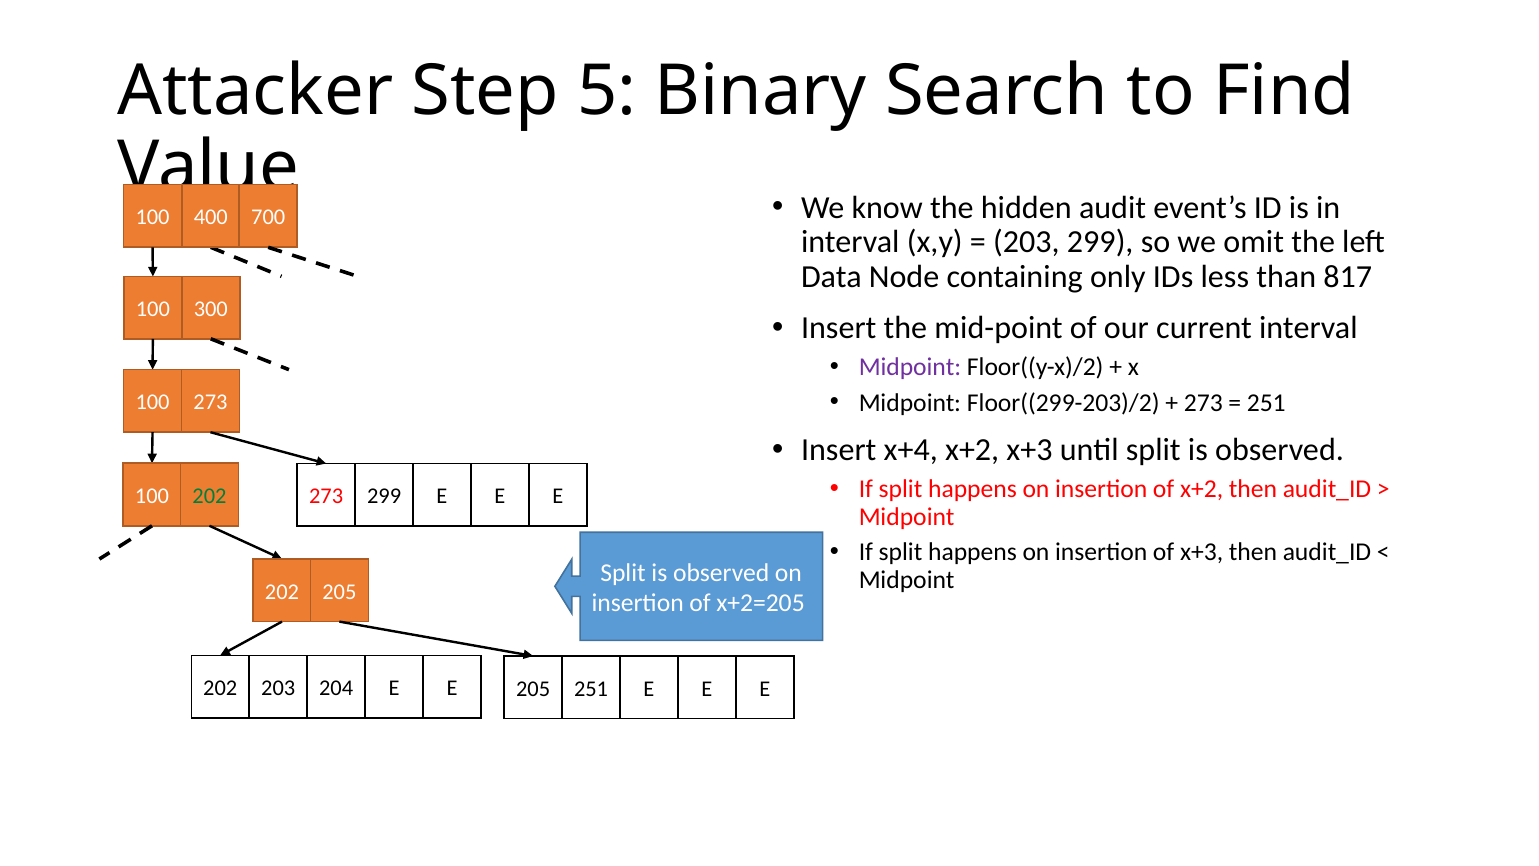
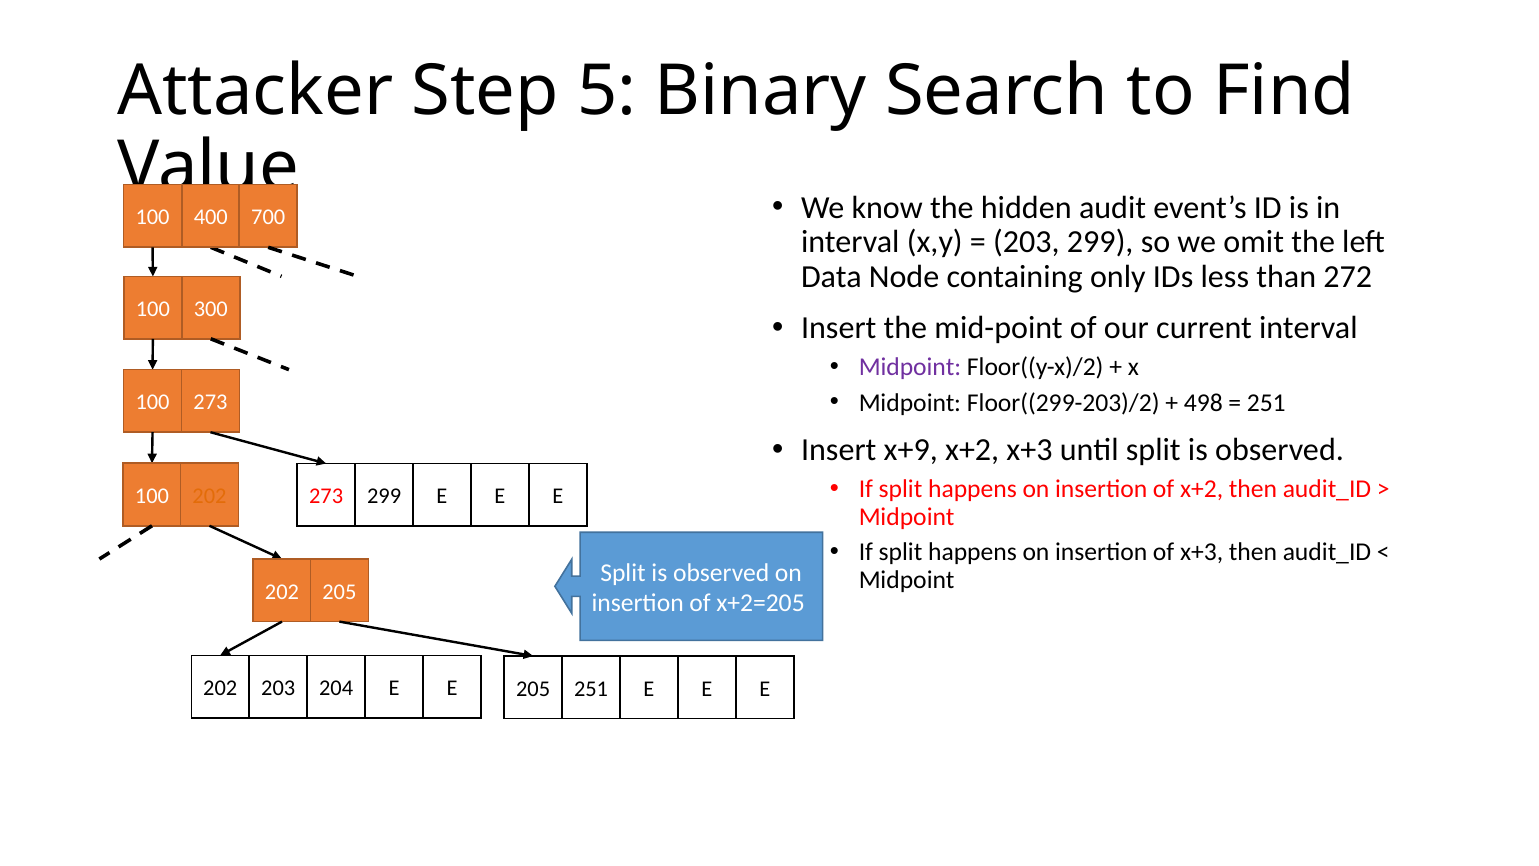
817: 817 -> 272
273 at (1203, 402): 273 -> 498
x+4: x+4 -> x+9
202 at (209, 496) colour: green -> orange
